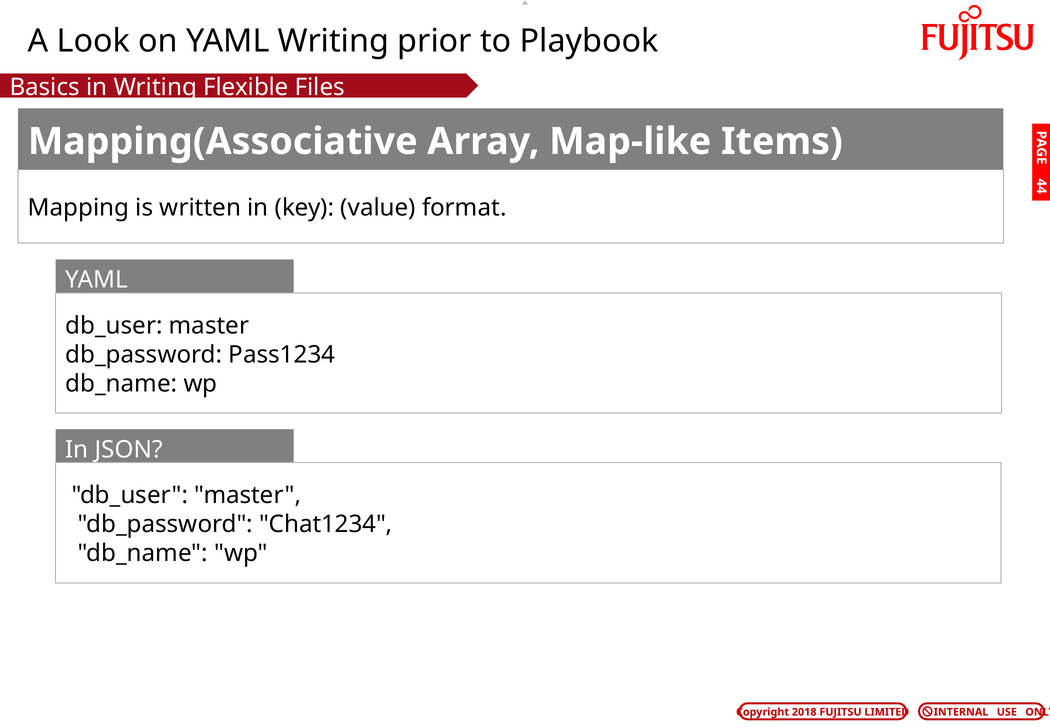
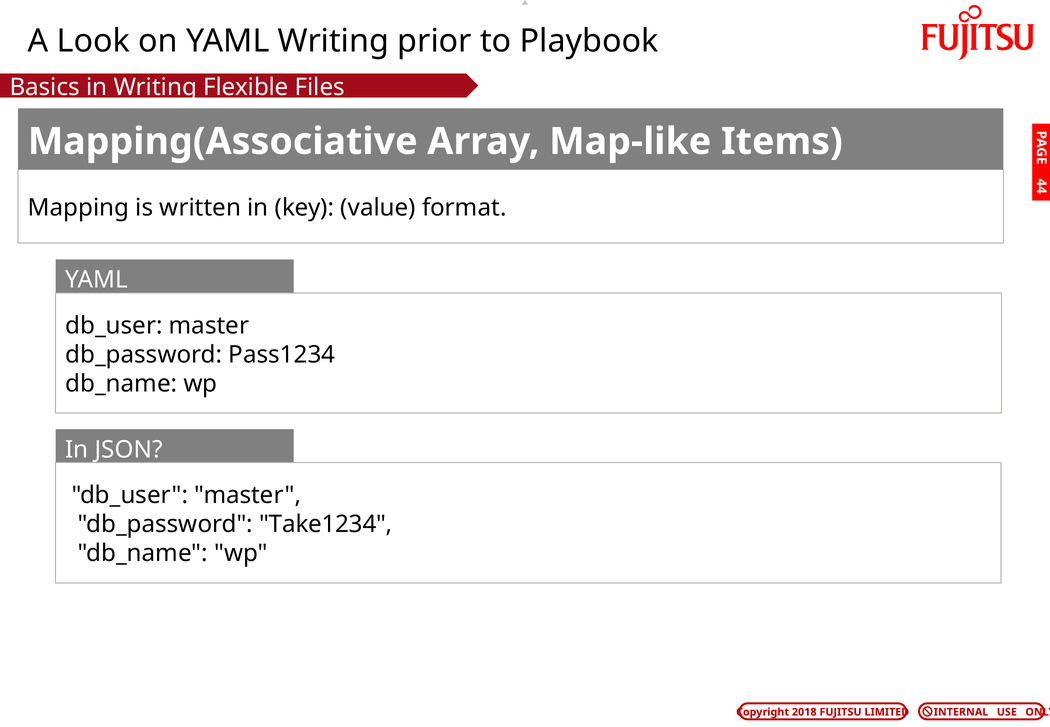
Chat1234: Chat1234 -> Take1234
